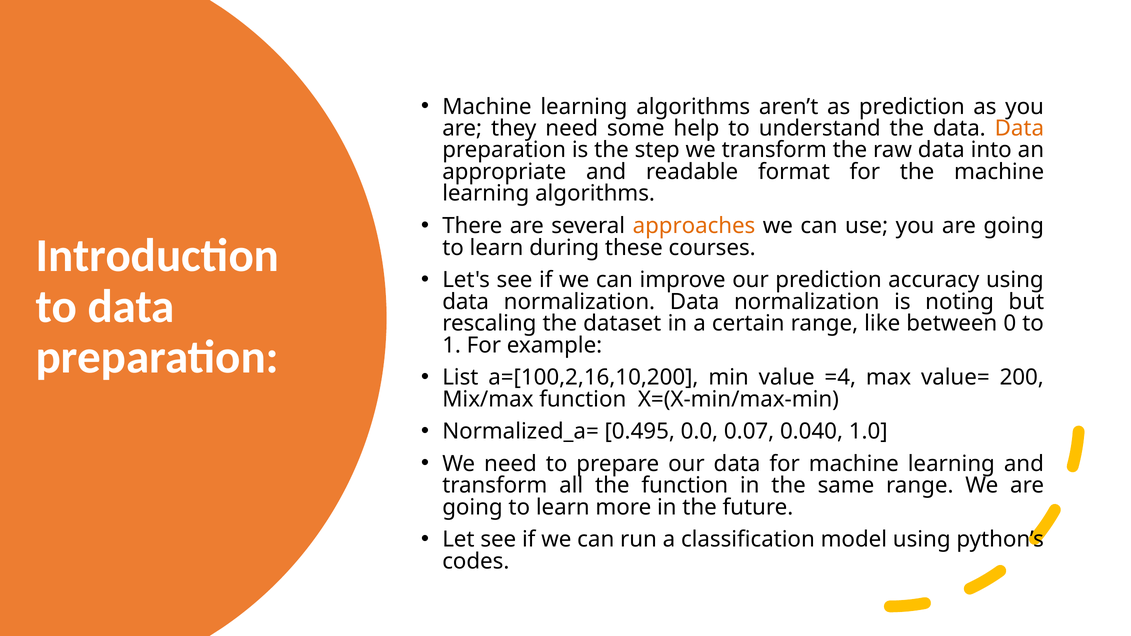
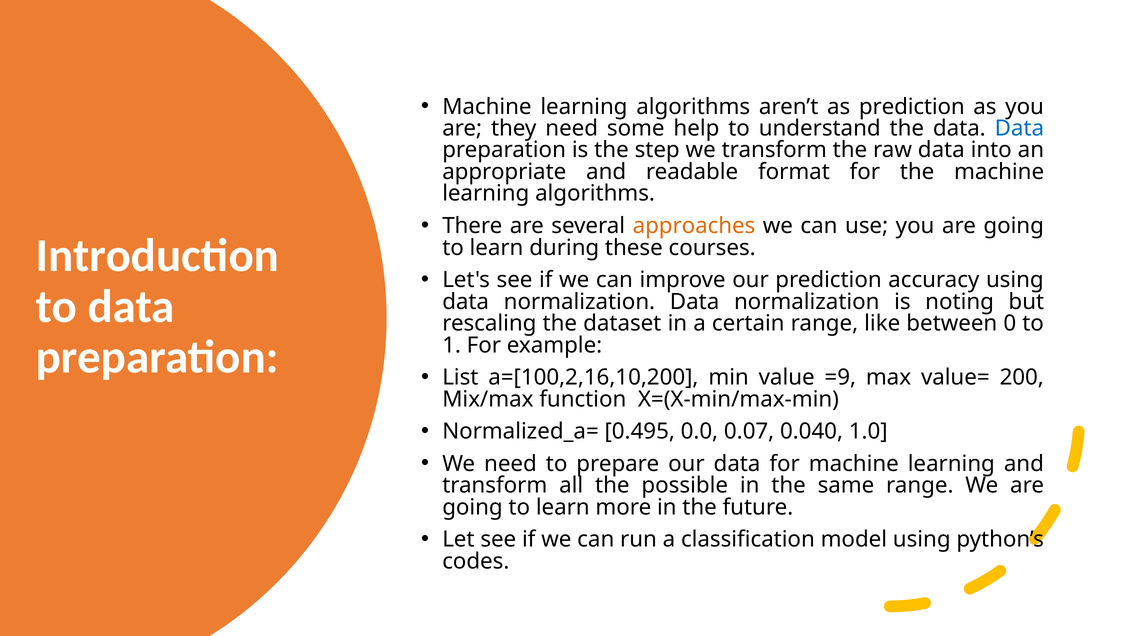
Data at (1019, 128) colour: orange -> blue
=4: =4 -> =9
the function: function -> possible
